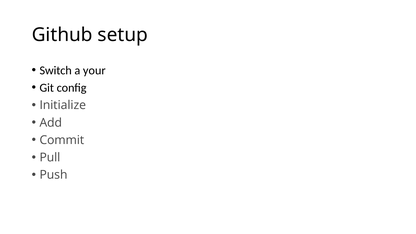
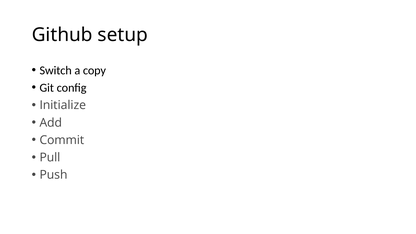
your: your -> copy
